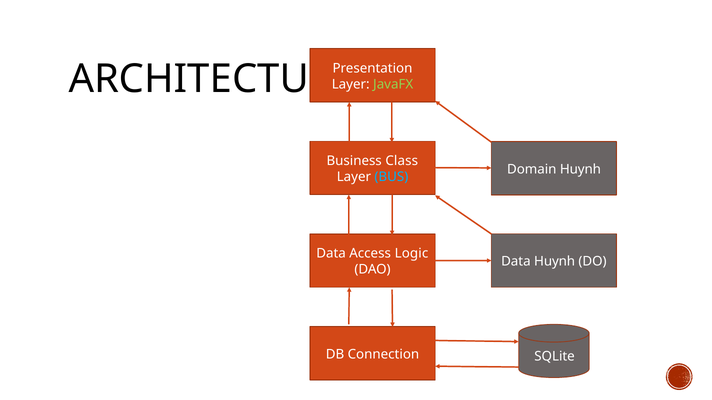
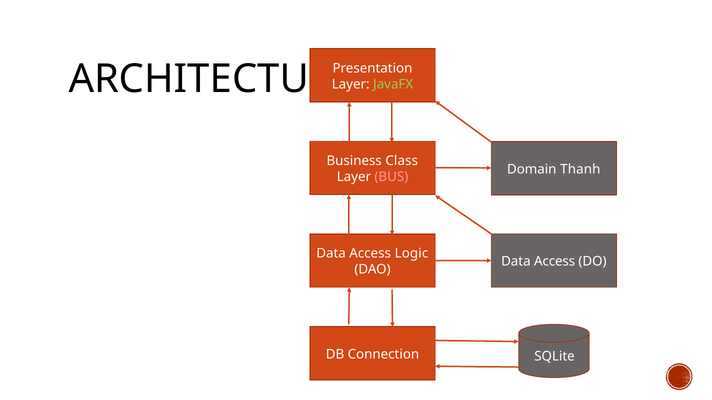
Domain Huynh: Huynh -> Thanh
BUS colour: light blue -> pink
Huynh at (555, 262): Huynh -> Access
